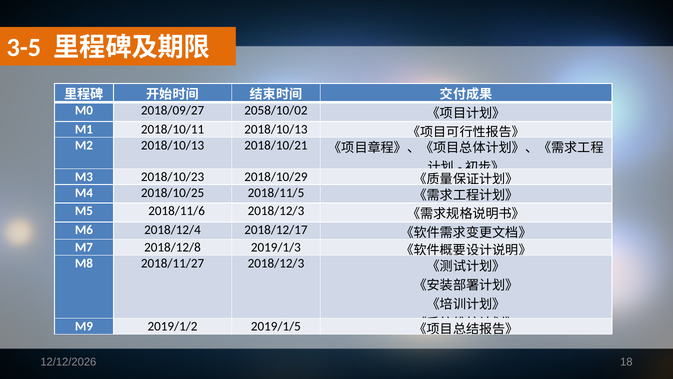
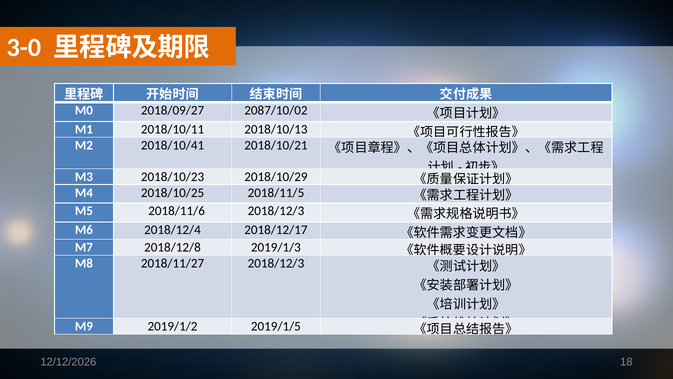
3-5: 3-5 -> 3-0
2058/10/02: 2058/10/02 -> 2087/10/02
M2 2018/10/13: 2018/10/13 -> 2018/10/41
